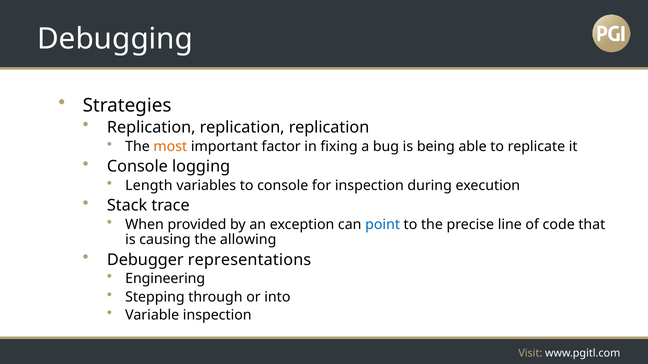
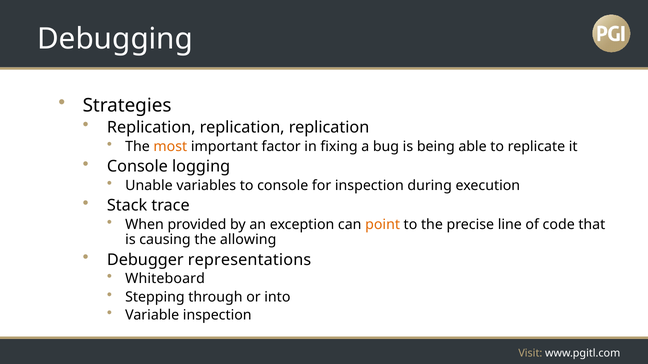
Length: Length -> Unable
point colour: blue -> orange
Engineering: Engineering -> Whiteboard
